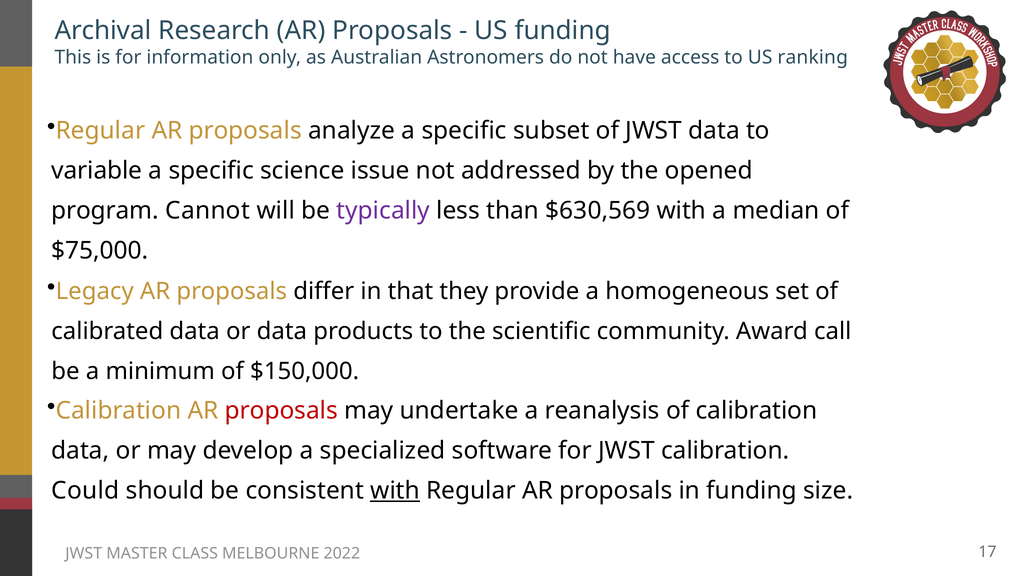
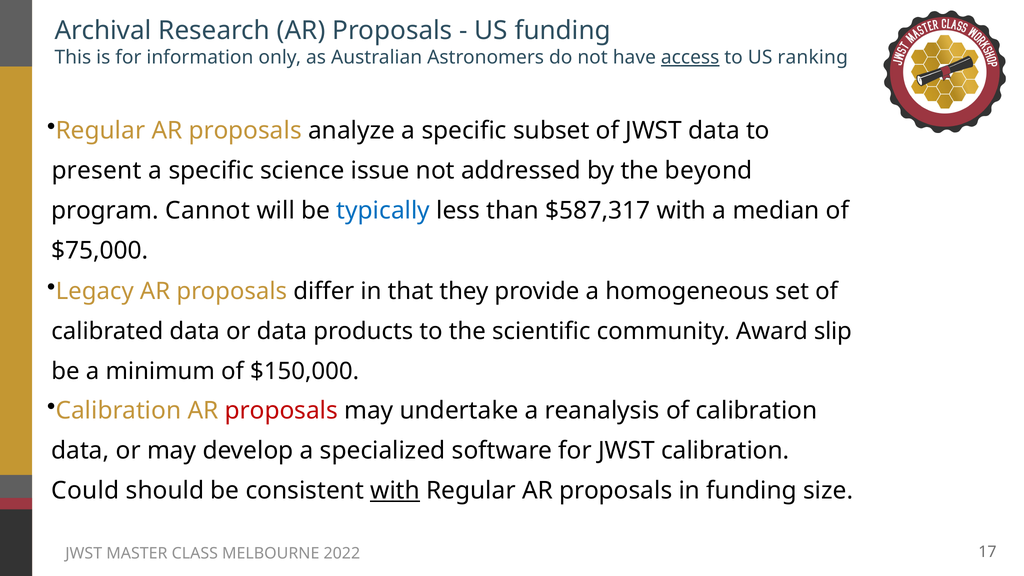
access underline: none -> present
variable: variable -> present
opened: opened -> beyond
typically colour: purple -> blue
$630,569: $630,569 -> $587,317
call: call -> slip
